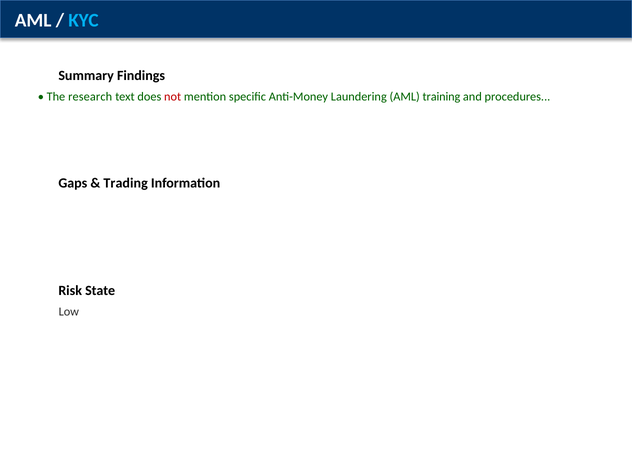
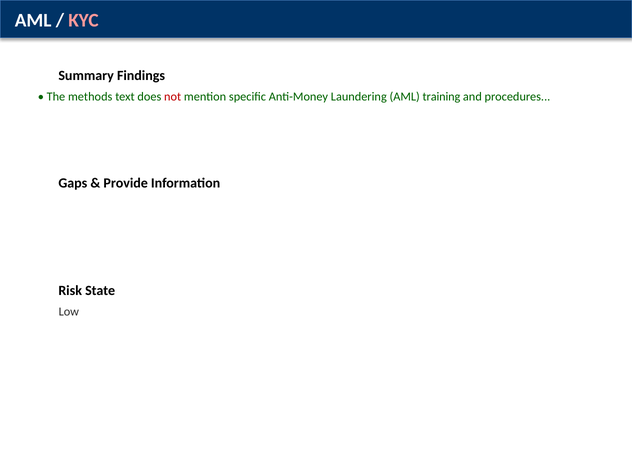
KYC colour: light blue -> pink
research: research -> methods
Trading: Trading -> Provide
